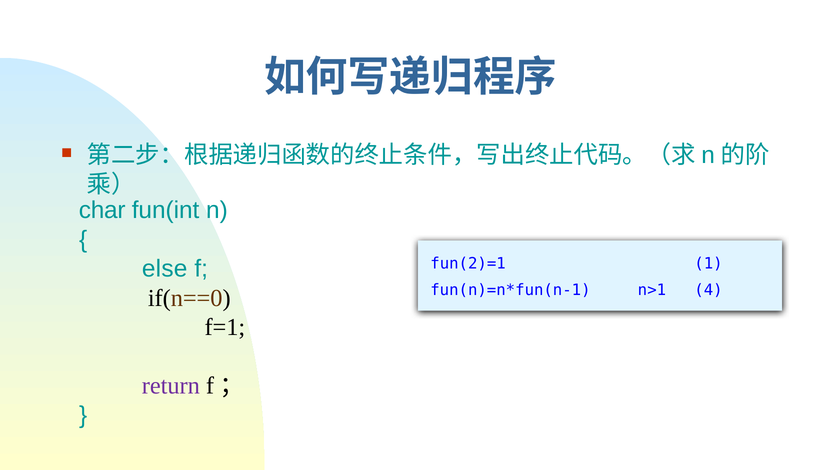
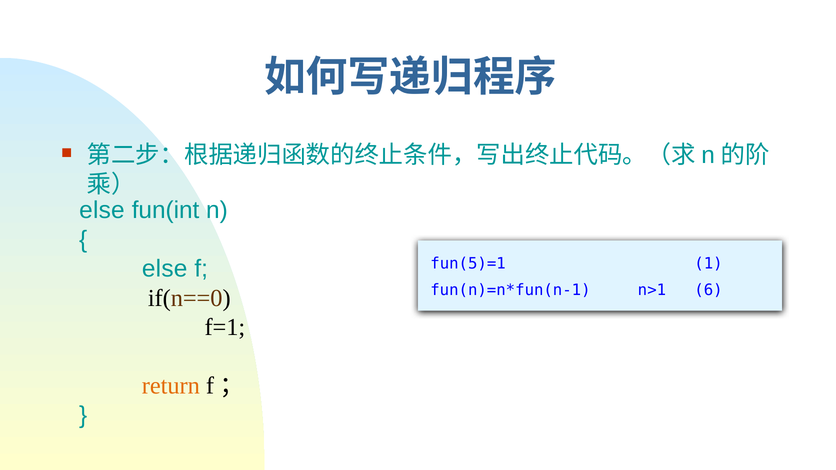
char at (102, 210): char -> else
fun(2)=1: fun(2)=1 -> fun(5)=1
4: 4 -> 6
return colour: purple -> orange
